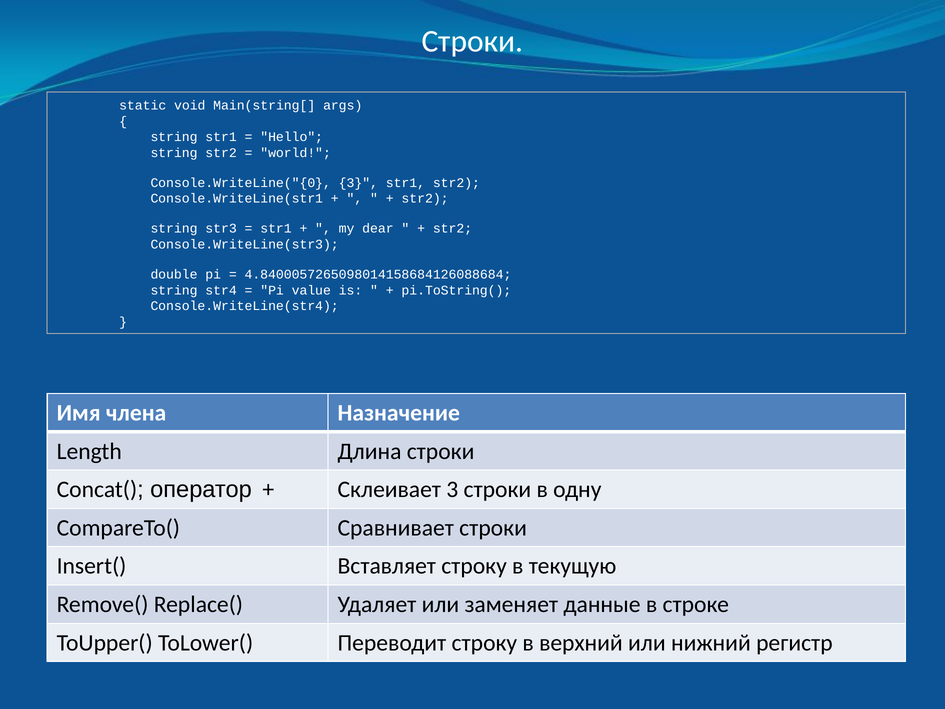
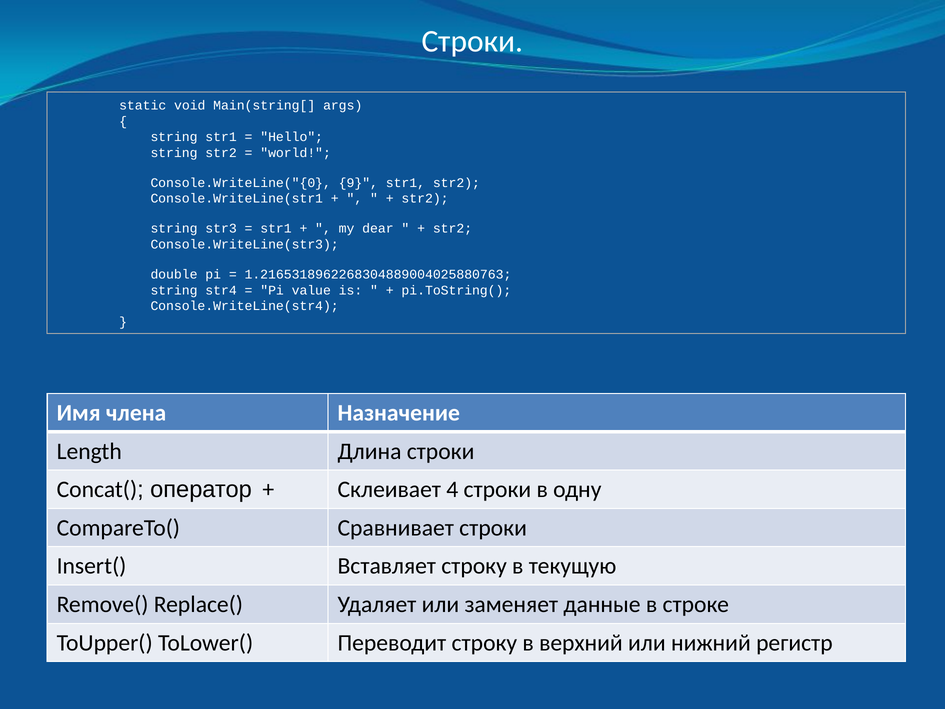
Console.WriteLine("{0 3: 3 -> 9
4.8400057265098014158684126088684: 4.8400057265098014158684126088684 -> 1.2165318962268304889004025880763
Склеивает 3: 3 -> 4
